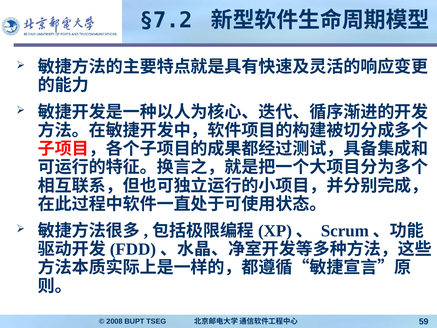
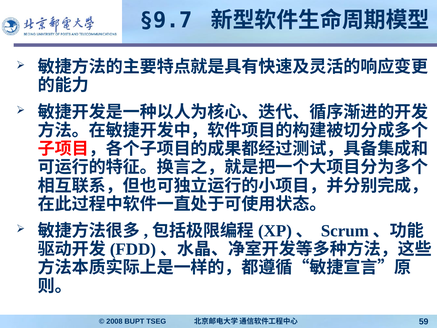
§7.2: §7.2 -> §9.7
